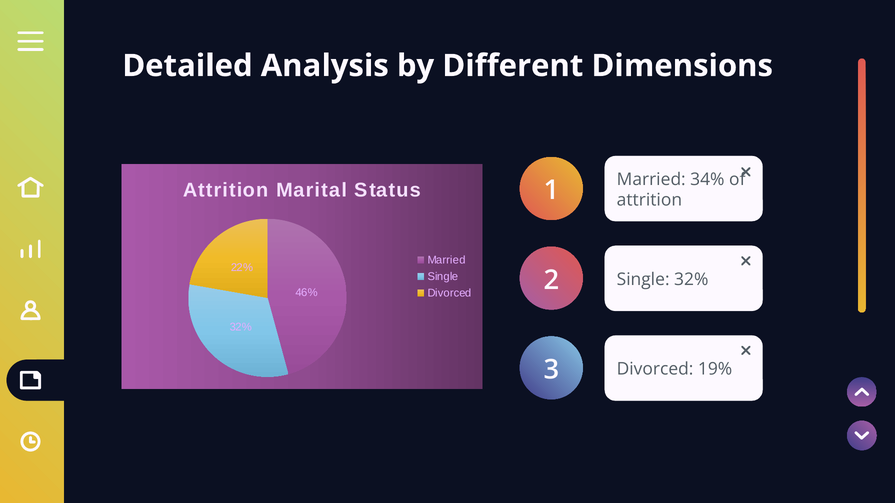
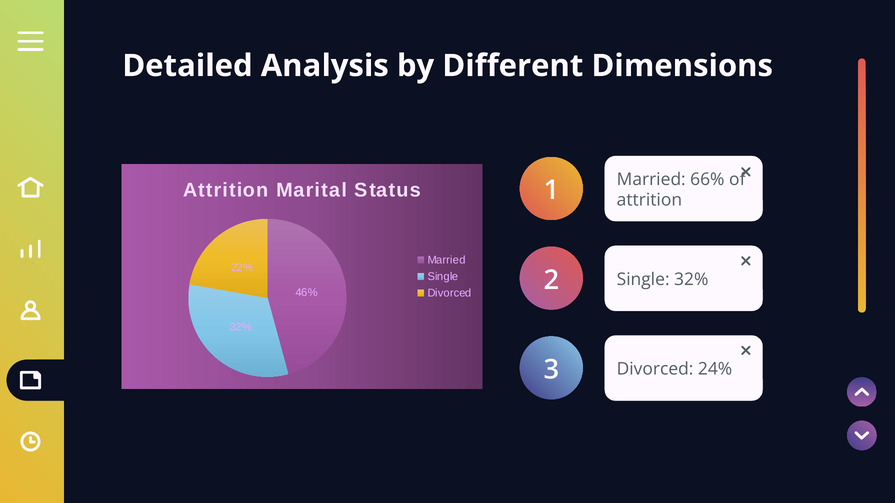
34%: 34% -> 66%
19%: 19% -> 24%
